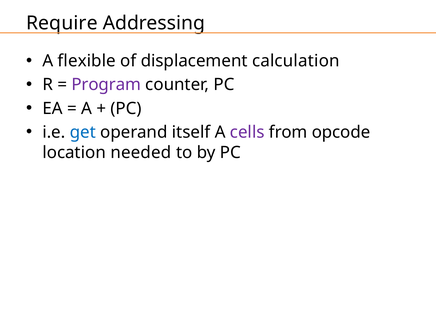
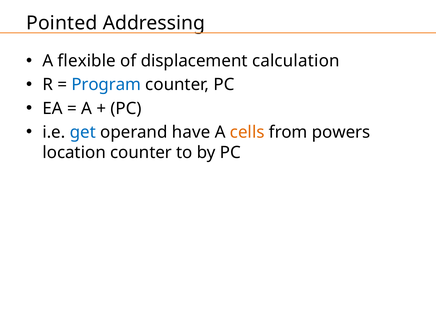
Require: Require -> Pointed
Program colour: purple -> blue
itself: itself -> have
cells colour: purple -> orange
opcode: opcode -> powers
location needed: needed -> counter
